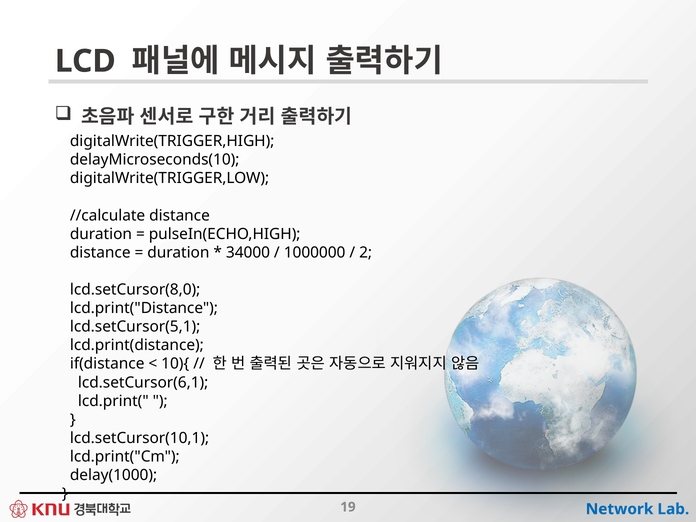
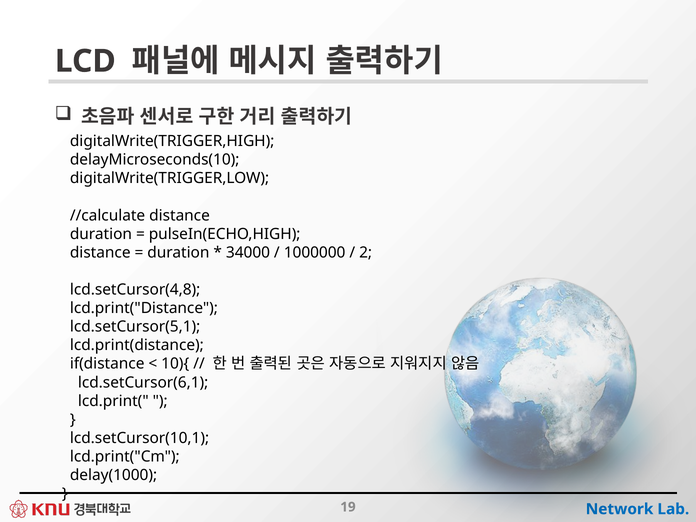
lcd.setCursor(8,0: lcd.setCursor(8,0 -> lcd.setCursor(4,8
